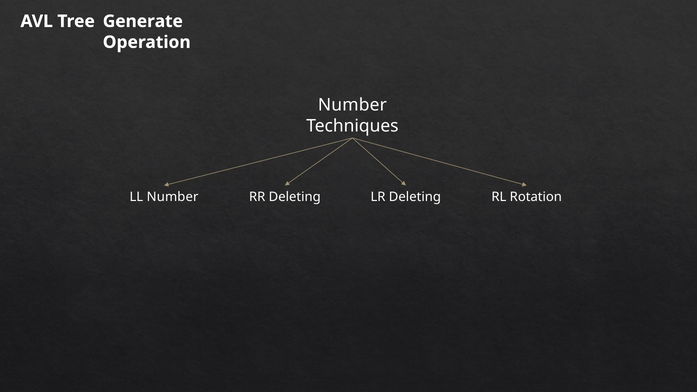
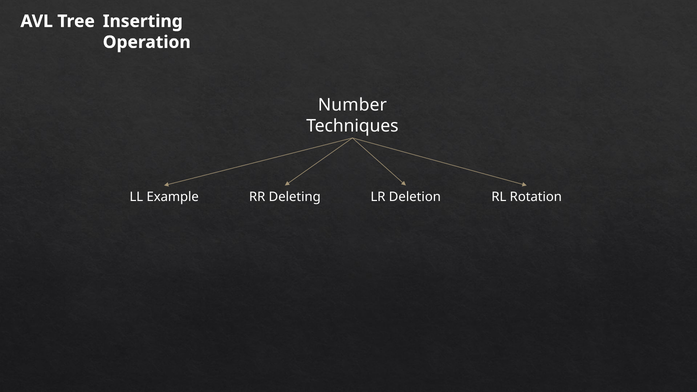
Generate: Generate -> Inserting
LL Number: Number -> Example
LR Deleting: Deleting -> Deletion
